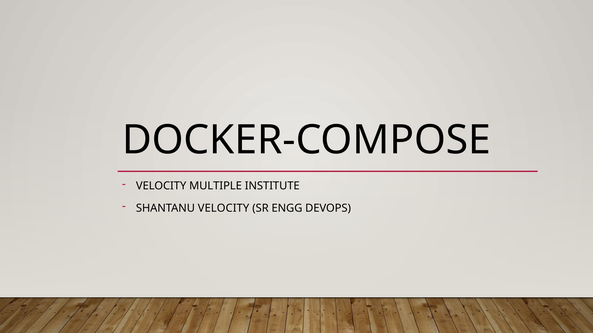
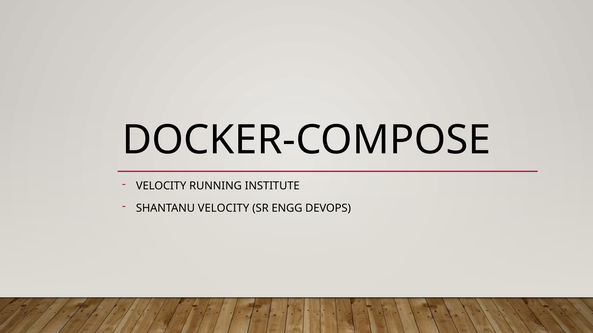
MULTIPLE: MULTIPLE -> RUNNING
